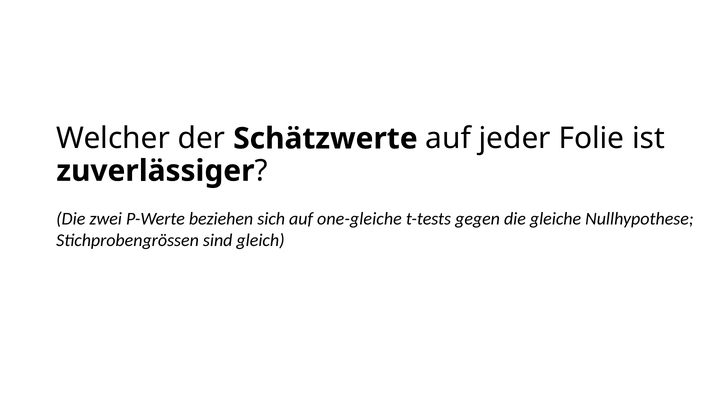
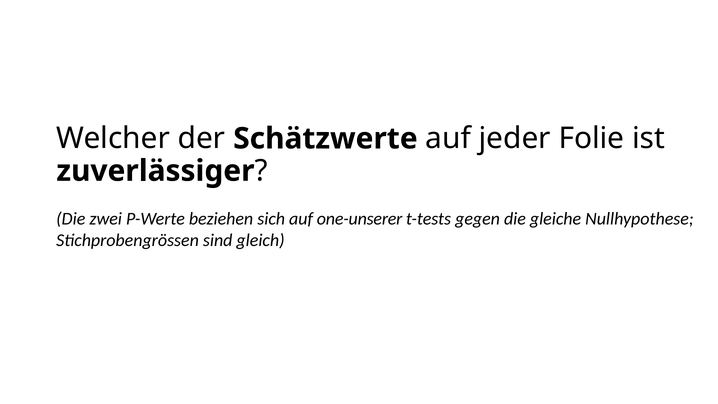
one-gleiche: one-gleiche -> one-unserer
